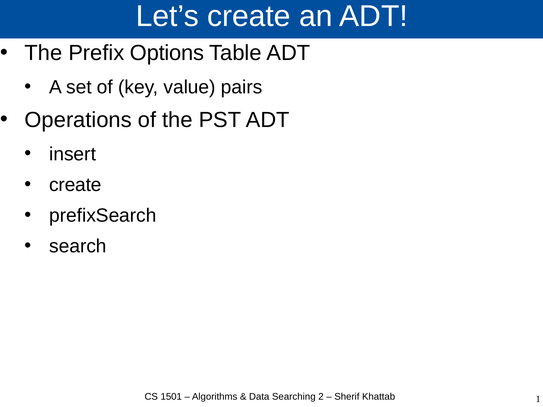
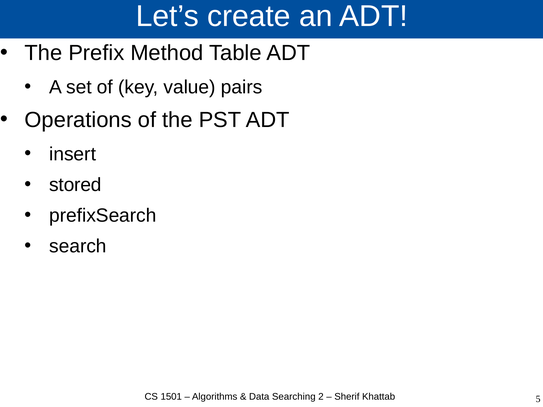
Options: Options -> Method
create at (75, 185): create -> stored
1: 1 -> 5
